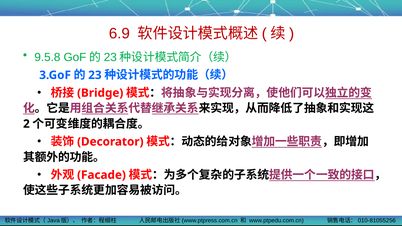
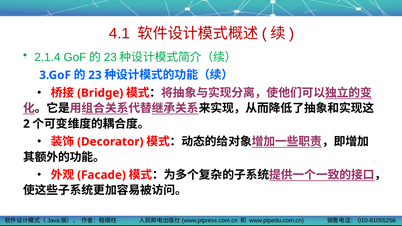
6.9: 6.9 -> 4.1
9.5.8: 9.5.8 -> 2.1.4
